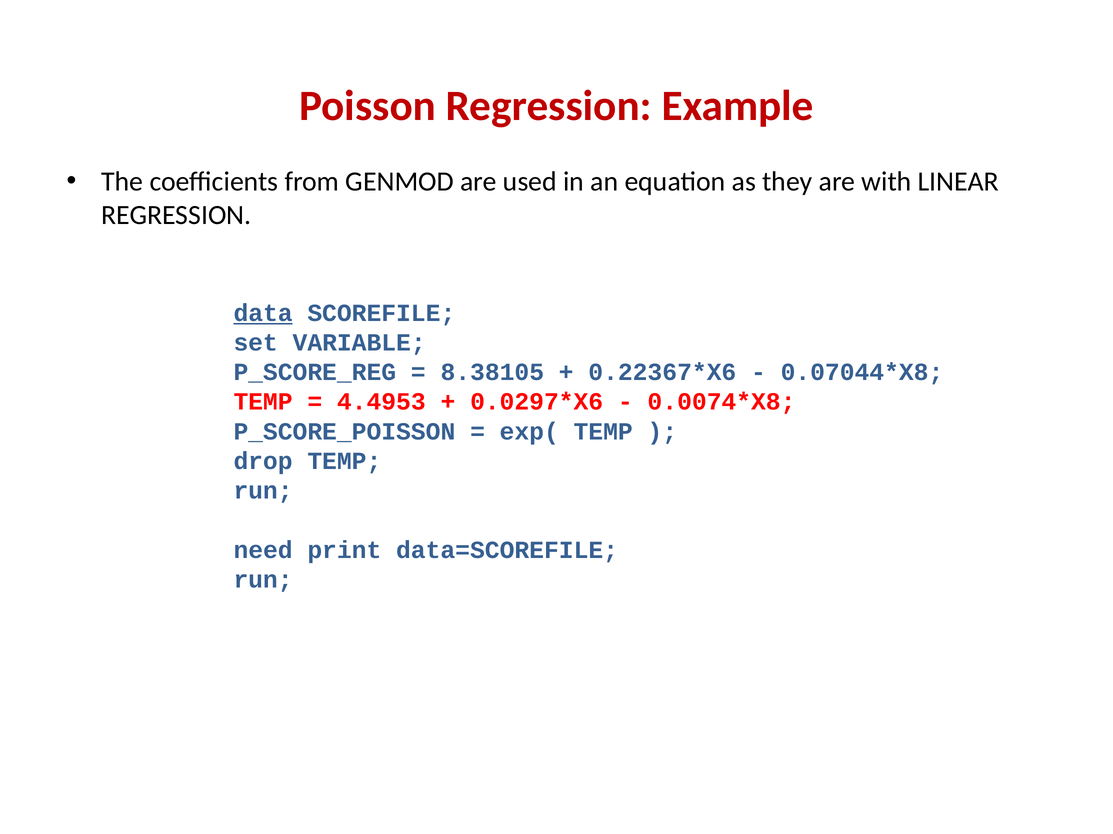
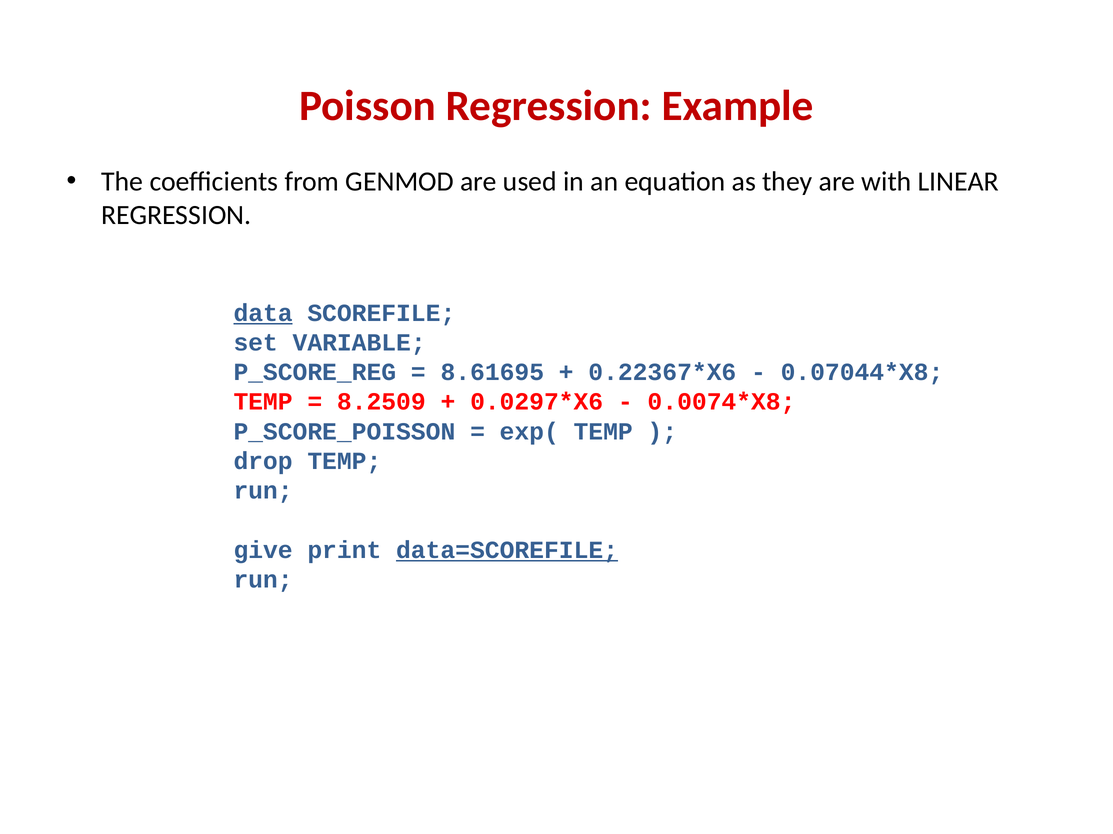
8.38105: 8.38105 -> 8.61695
4.4953: 4.4953 -> 8.2509
need: need -> give
data=SCOREFILE underline: none -> present
